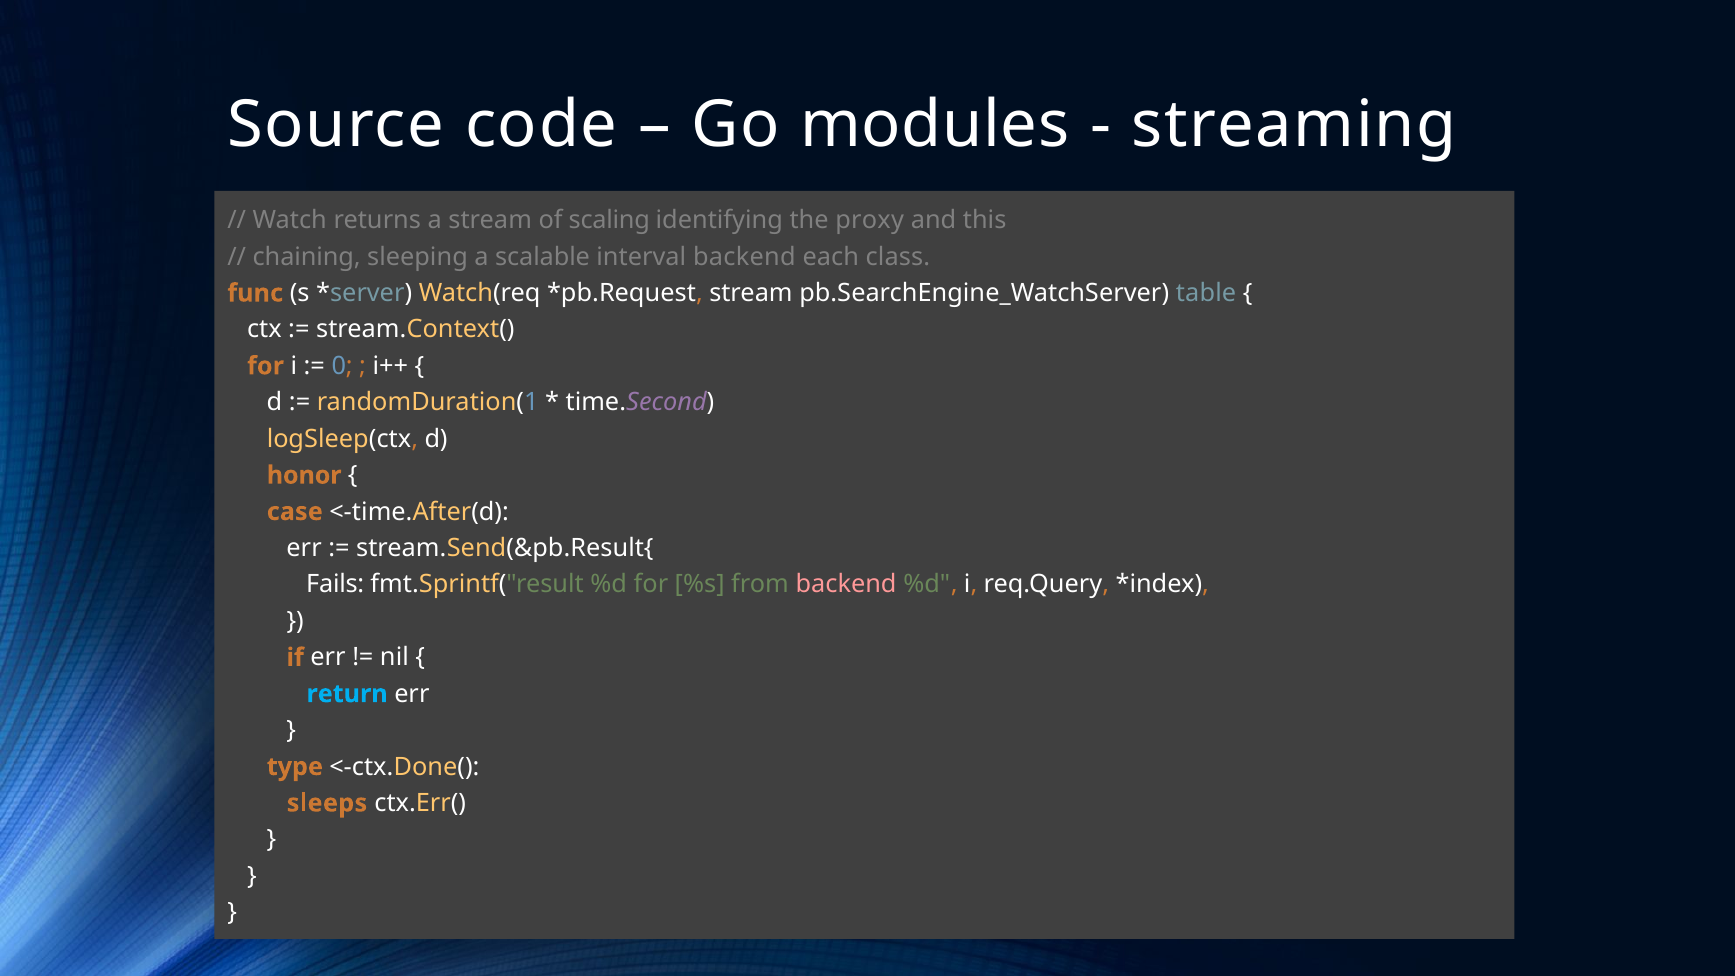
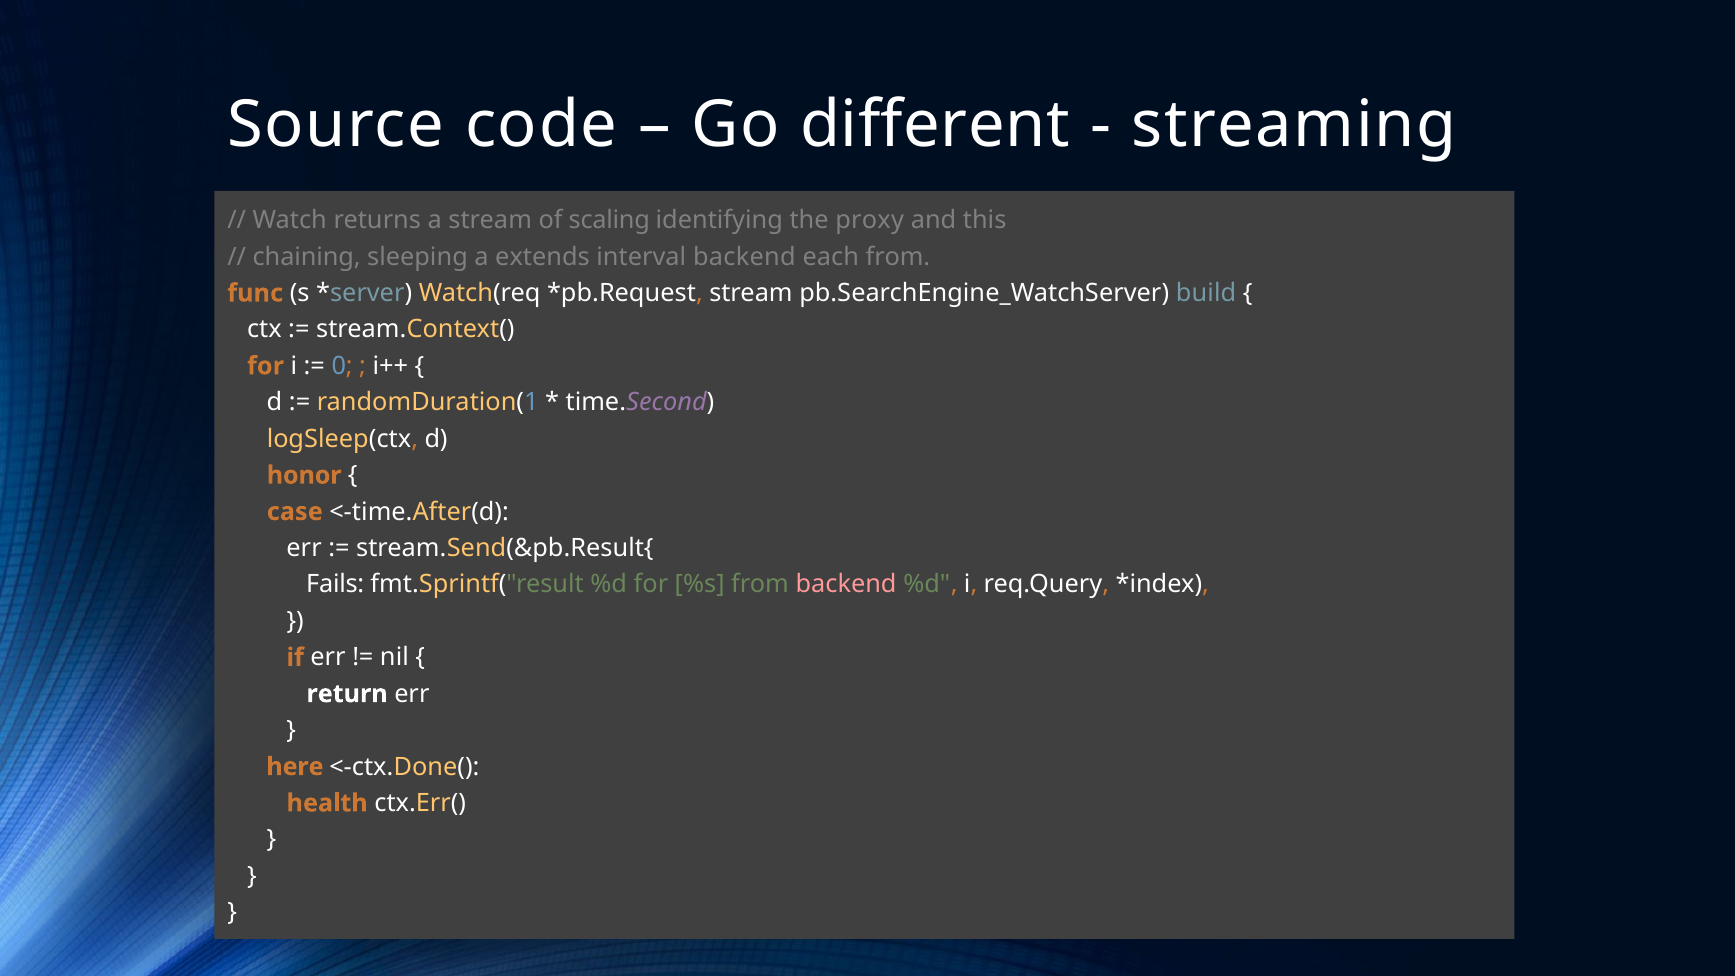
modules: modules -> different
scalable: scalable -> extends
each class: class -> from
table: table -> build
return colour: light blue -> white
type: type -> here
sleeps: sleeps -> health
